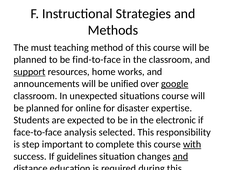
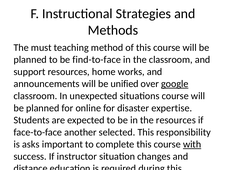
support underline: present -> none
the electronic: electronic -> resources
analysis: analysis -> another
step: step -> asks
guidelines: guidelines -> instructor
and at (180, 156) underline: present -> none
